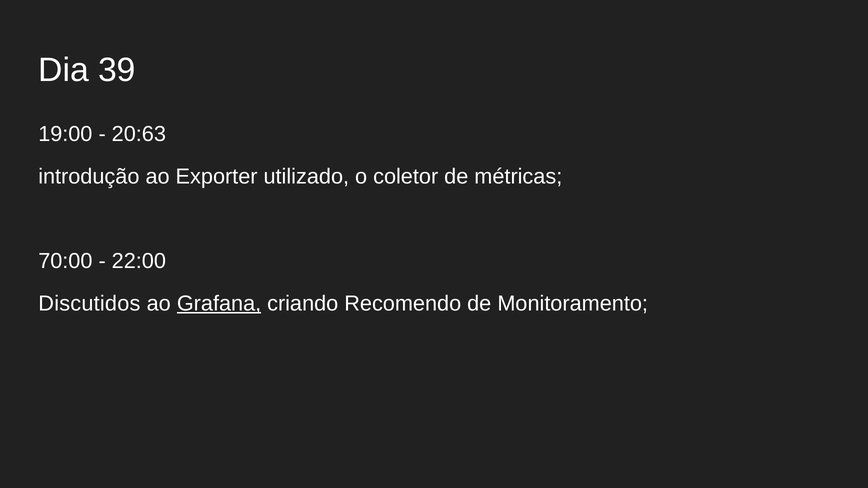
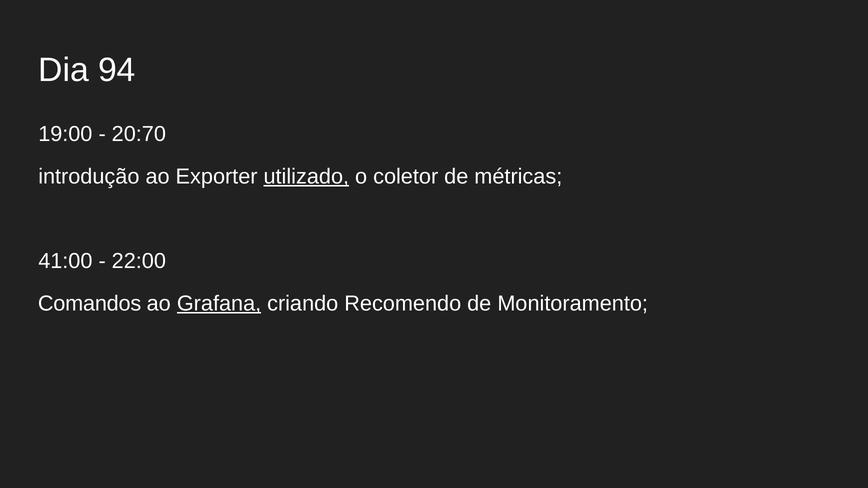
39: 39 -> 94
20:63: 20:63 -> 20:70
utilizado underline: none -> present
70:00: 70:00 -> 41:00
Discutidos: Discutidos -> Comandos
